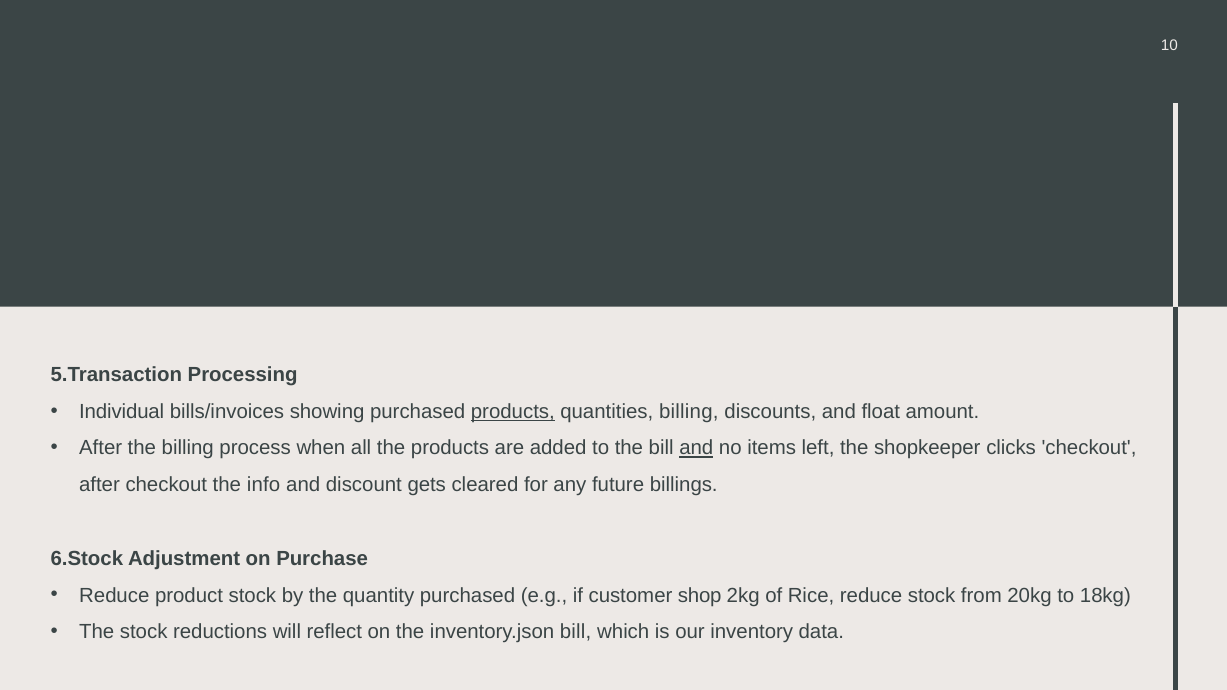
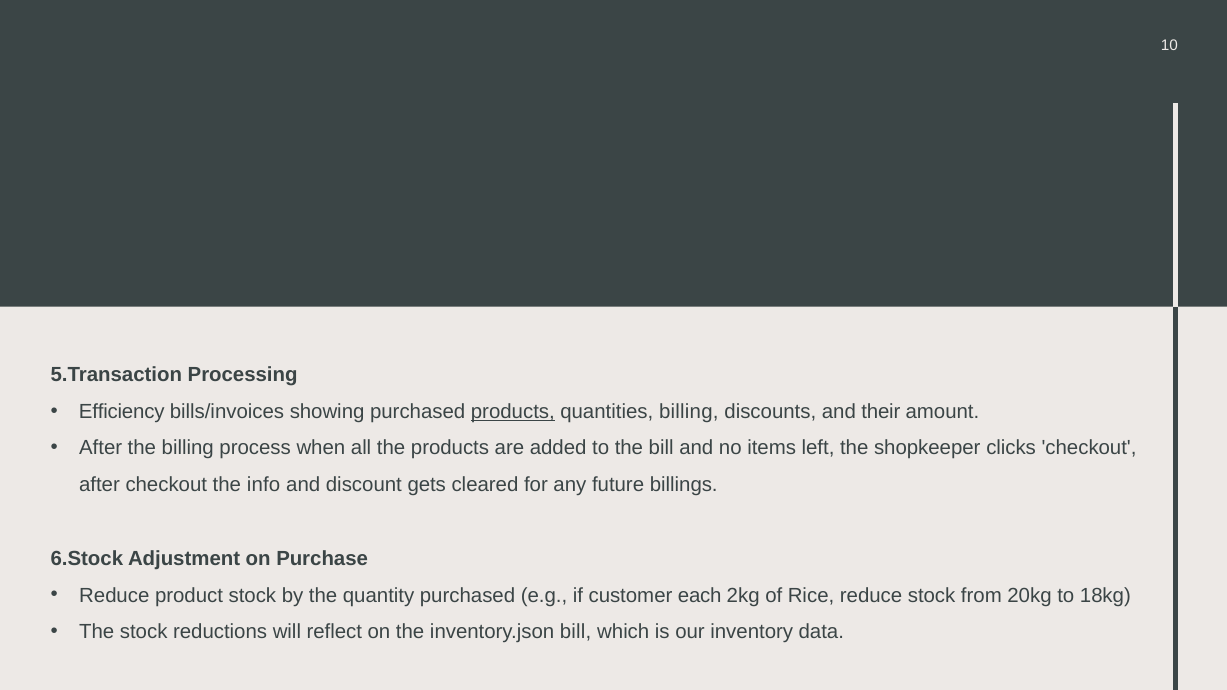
Individual: Individual -> Efficiency
float: float -> their
and at (696, 448) underline: present -> none
shop: shop -> each
